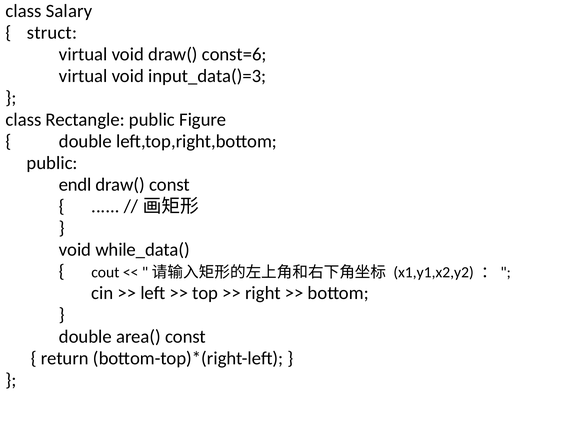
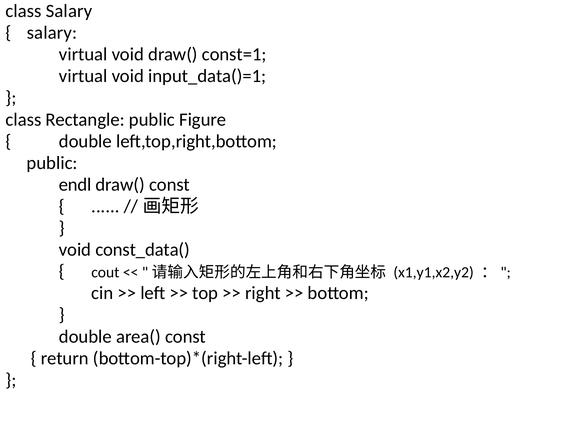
struct at (52, 33): struct -> salary
const=6: const=6 -> const=1
input_data()=3: input_data()=3 -> input_data()=1
while_data(: while_data( -> const_data(
